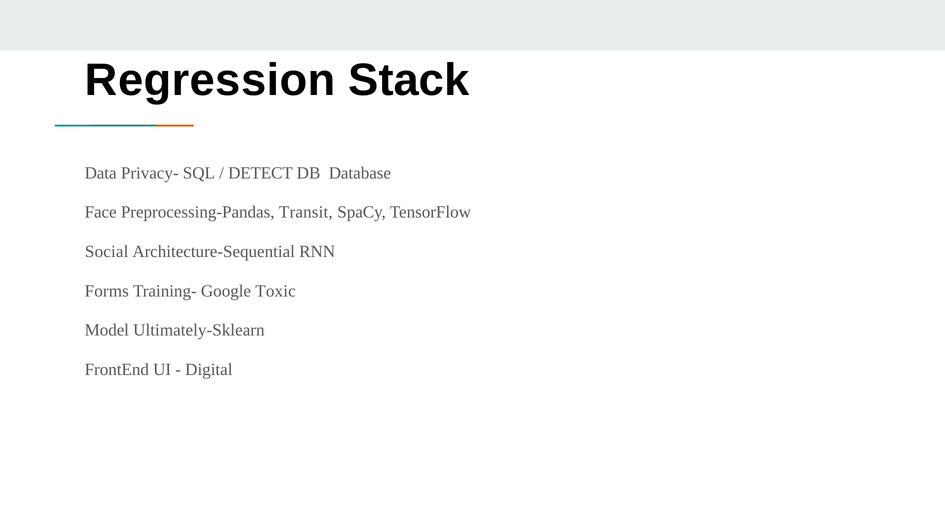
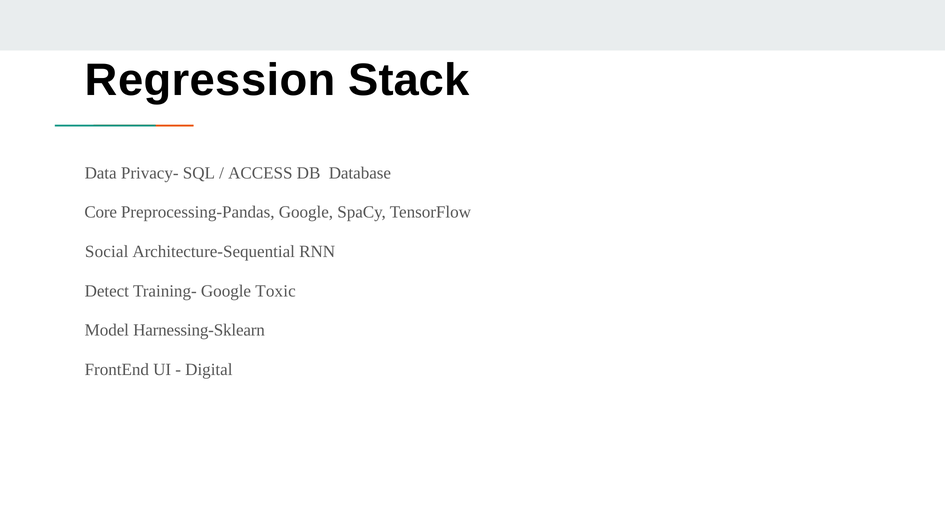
DETECT: DETECT -> ACCESS
Face: Face -> Core
Preprocessing-Pandas Transit: Transit -> Google
Forms: Forms -> Detect
Ultimately-Sklearn: Ultimately-Sklearn -> Harnessing-Sklearn
